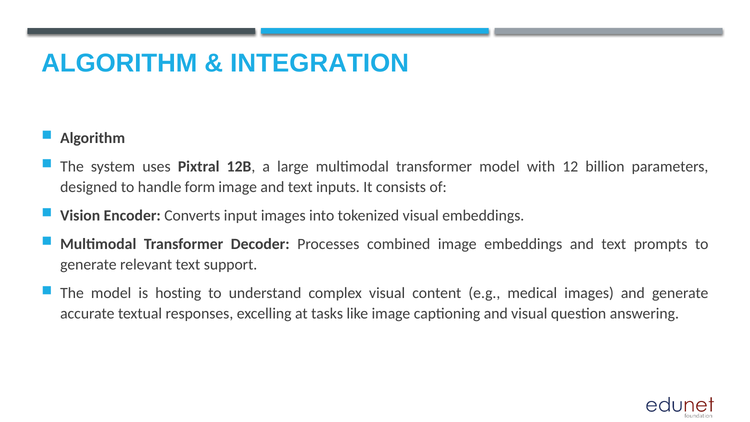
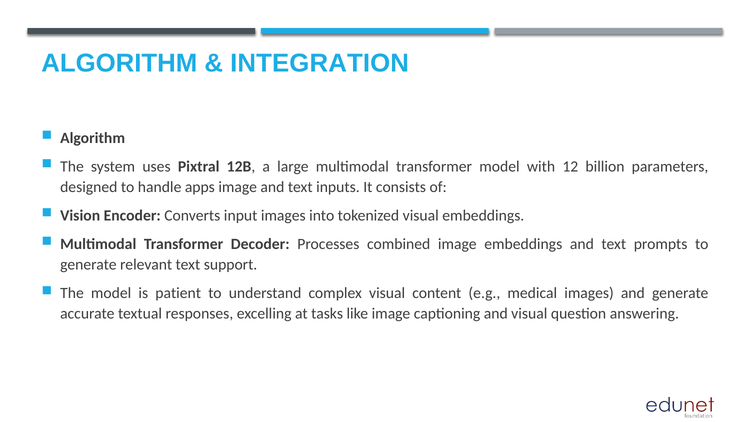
form: form -> apps
hosting: hosting -> patient
